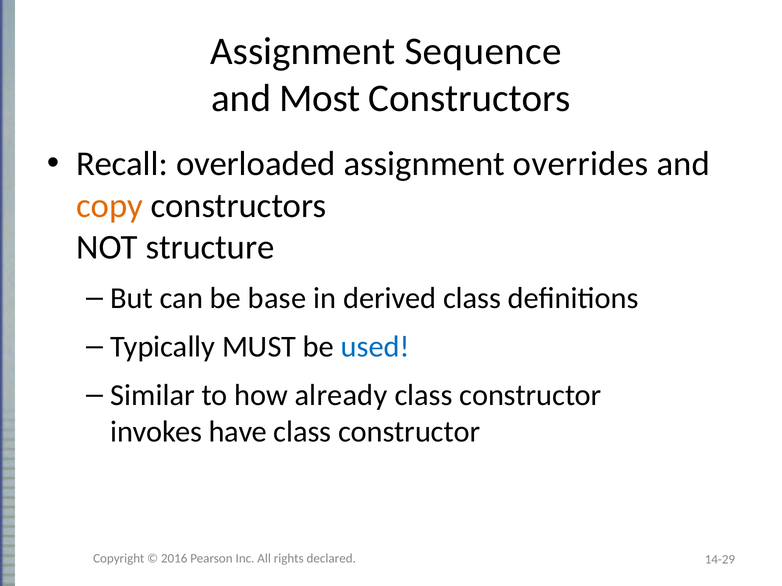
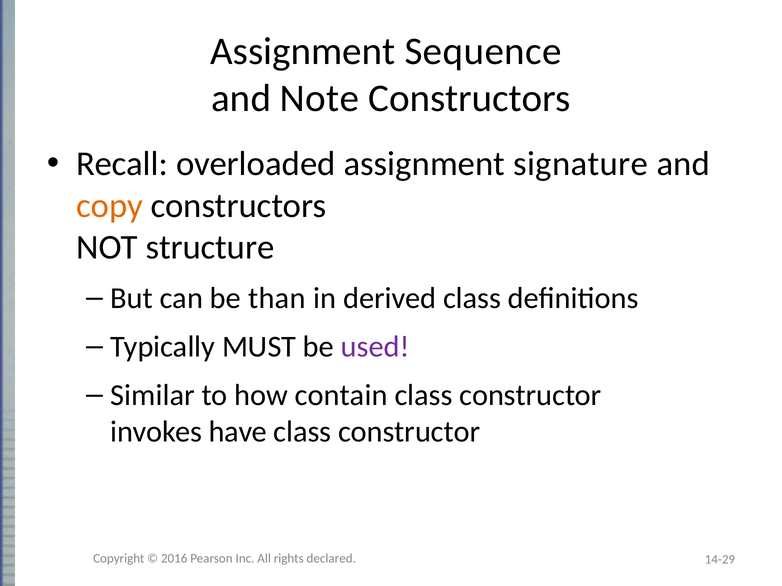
Most: Most -> Note
overrides: overrides -> signature
base: base -> than
used colour: blue -> purple
already: already -> contain
